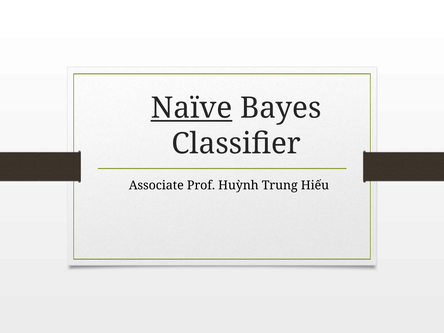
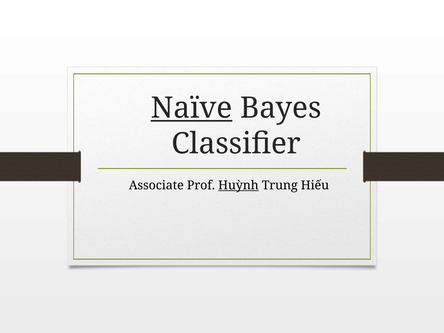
Huỳnh underline: none -> present
